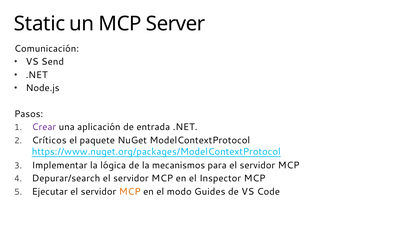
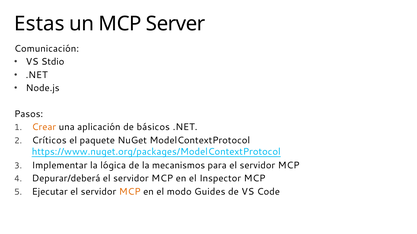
Static: Static -> Estas
Send: Send -> Stdio
Crear colour: purple -> orange
entrada: entrada -> básicos
Depurar/search: Depurar/search -> Depurar/deberá
